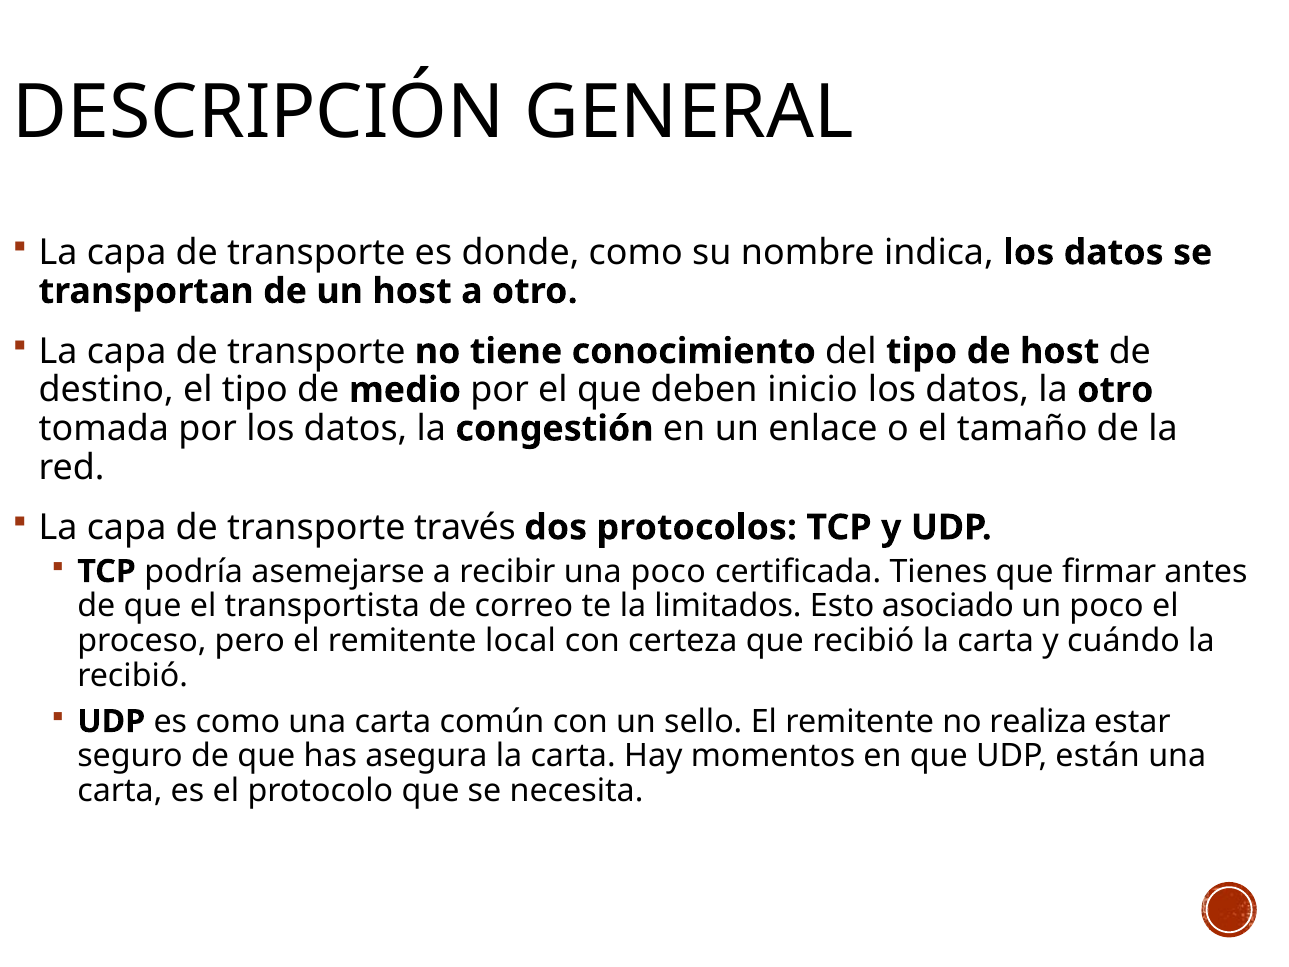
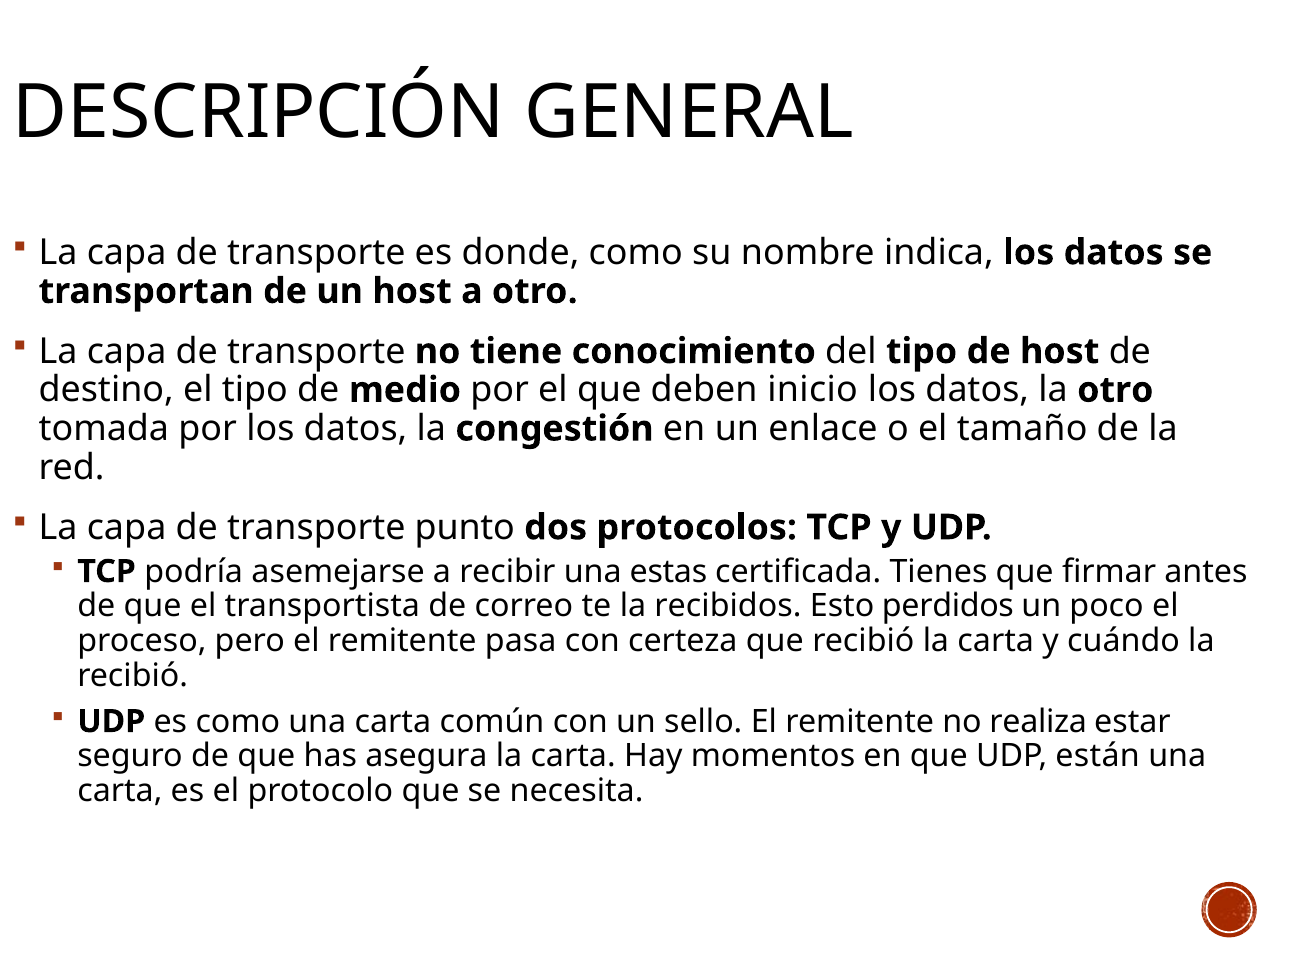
través: través -> punto
una poco: poco -> estas
limitados: limitados -> recibidos
asociado: asociado -> perdidos
local: local -> pasa
